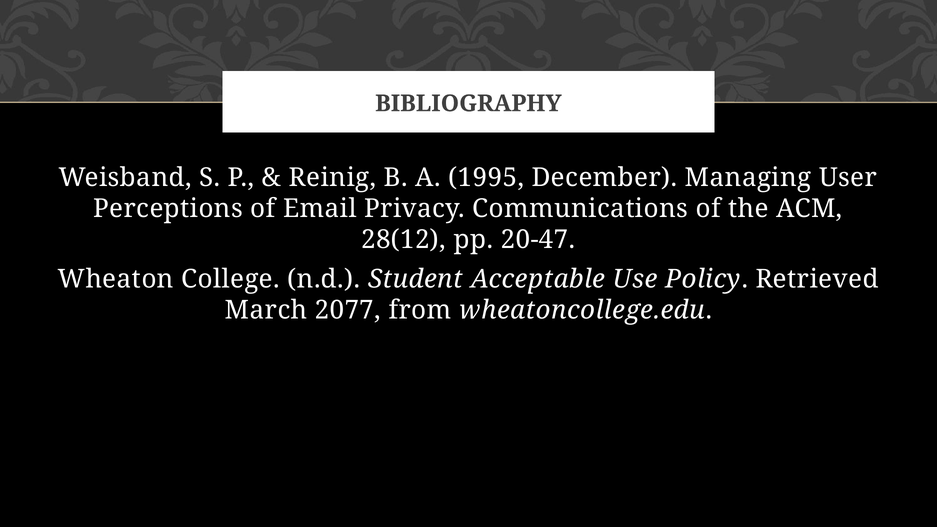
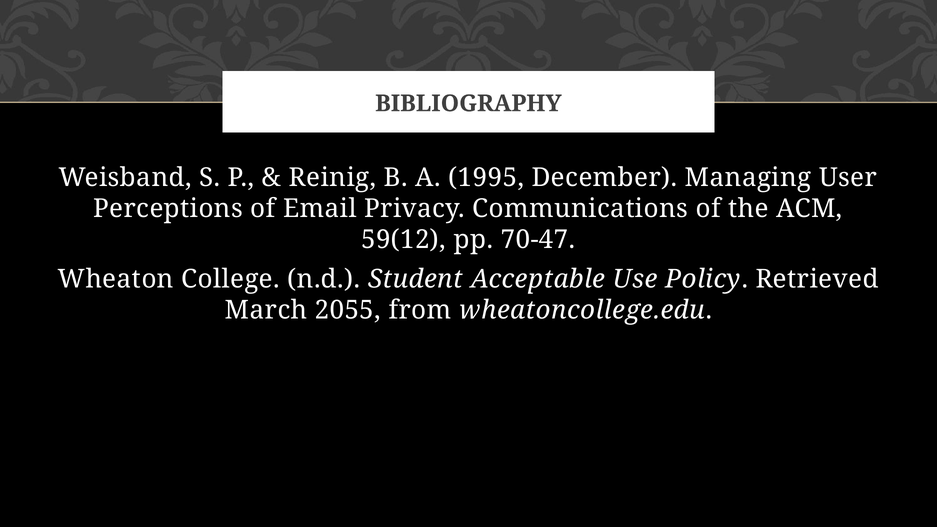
28(12: 28(12 -> 59(12
20-47: 20-47 -> 70-47
2077: 2077 -> 2055
